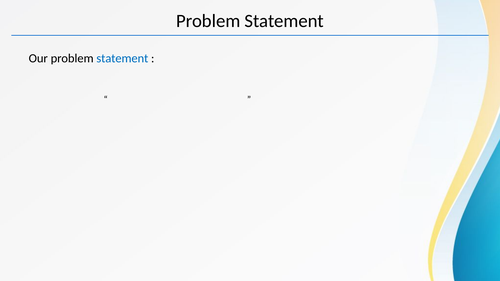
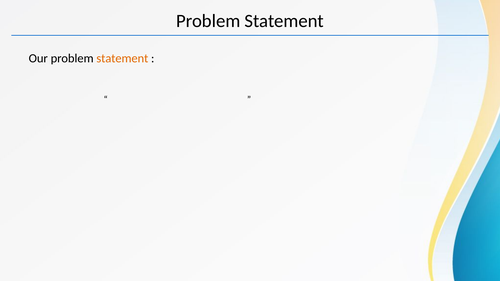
statement at (122, 58) colour: blue -> orange
